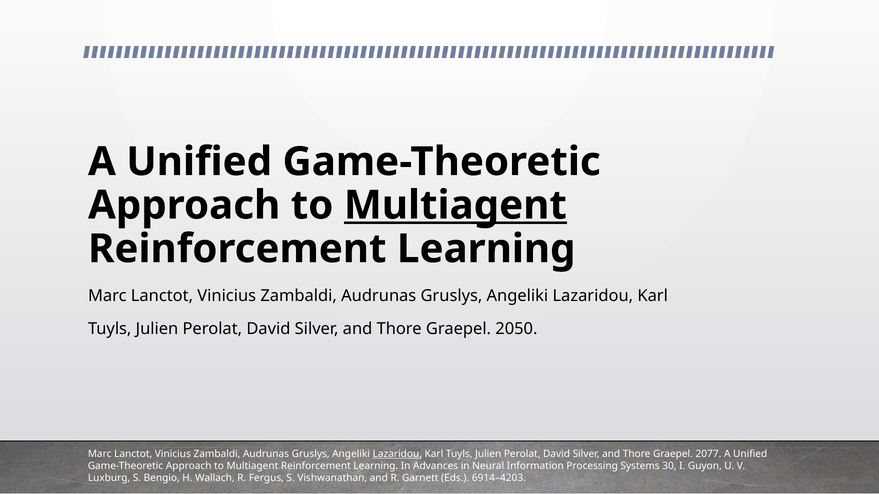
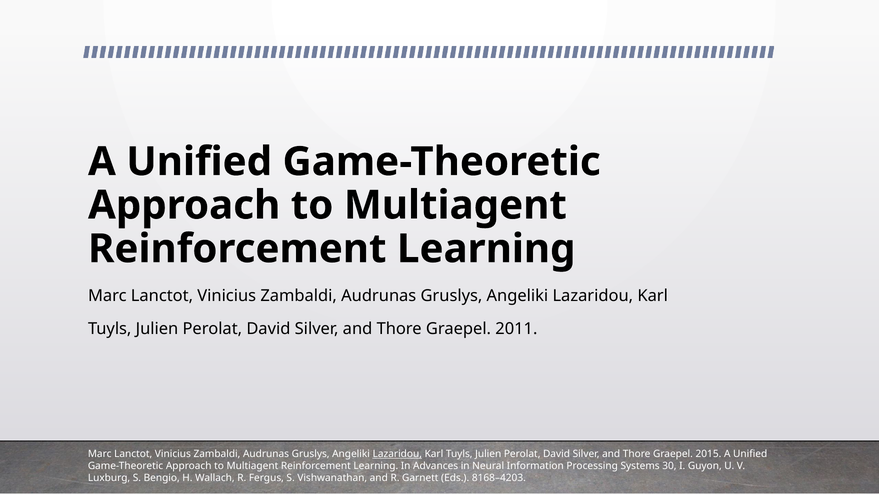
Multiagent at (455, 206) underline: present -> none
2050: 2050 -> 2011
2077: 2077 -> 2015
6914–4203: 6914–4203 -> 8168–4203
